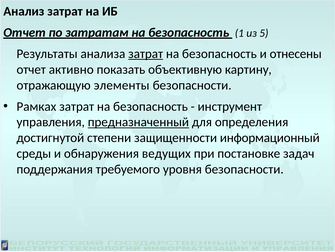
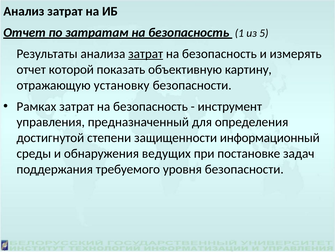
отнесены: отнесены -> измерять
активно: активно -> которой
элементы: элементы -> установку
предназначенный underline: present -> none
